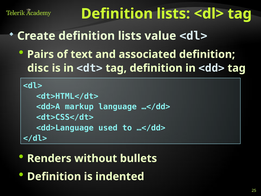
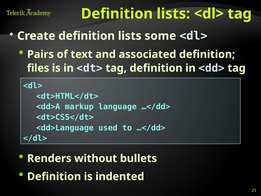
value: value -> some
disc: disc -> files
